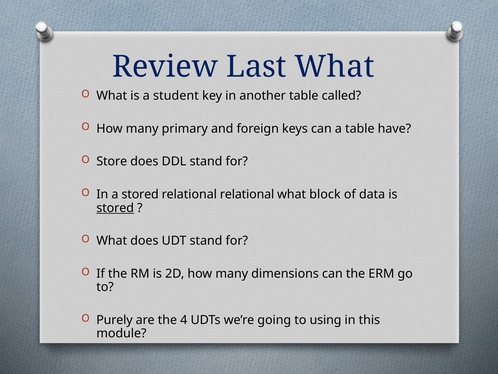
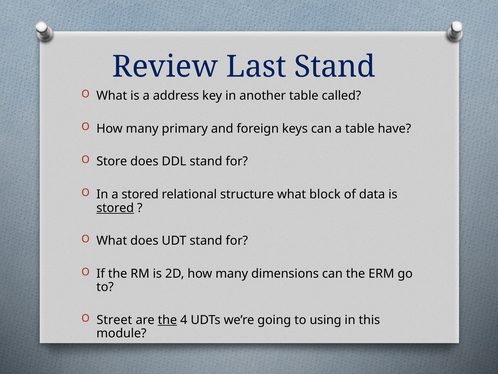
Last What: What -> Stand
student: student -> address
relational relational: relational -> structure
Purely: Purely -> Street
the at (167, 320) underline: none -> present
